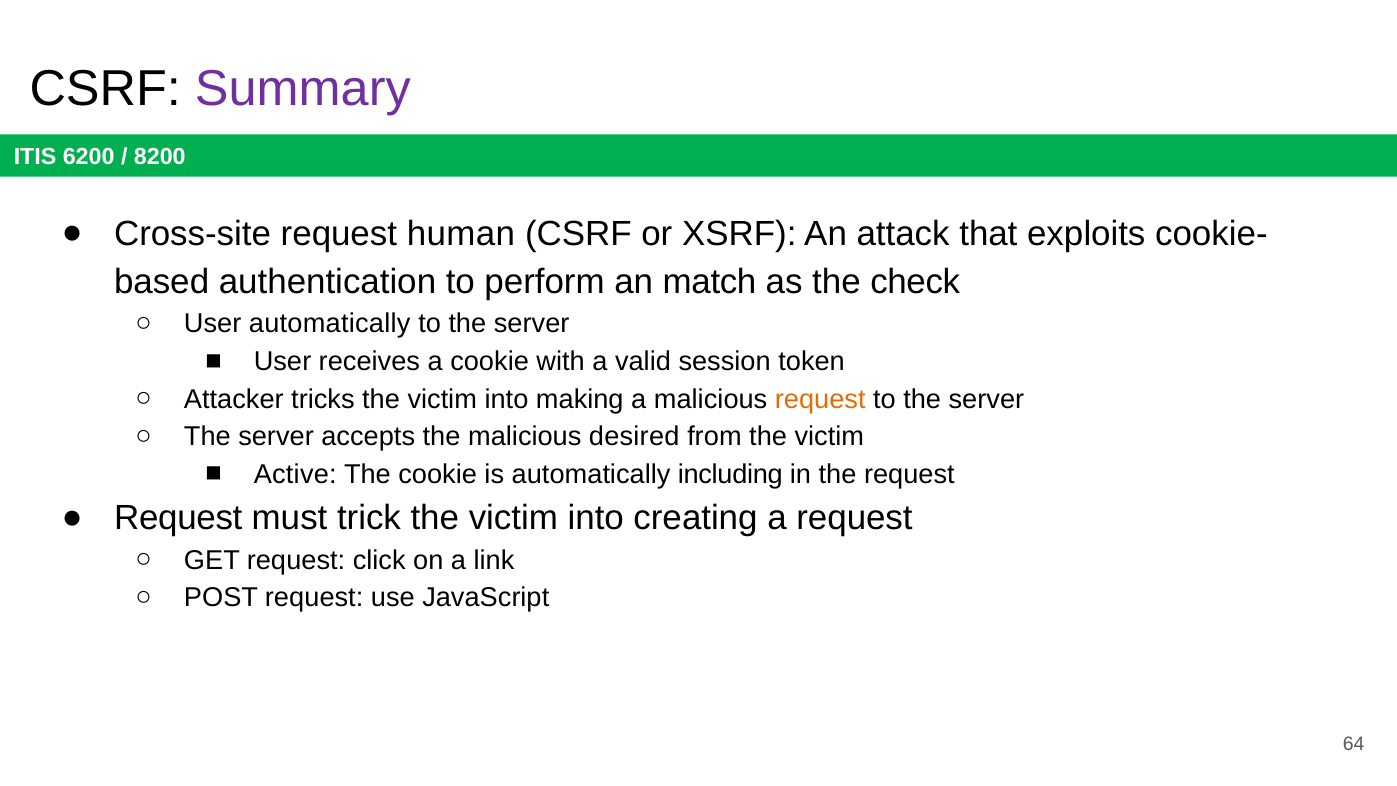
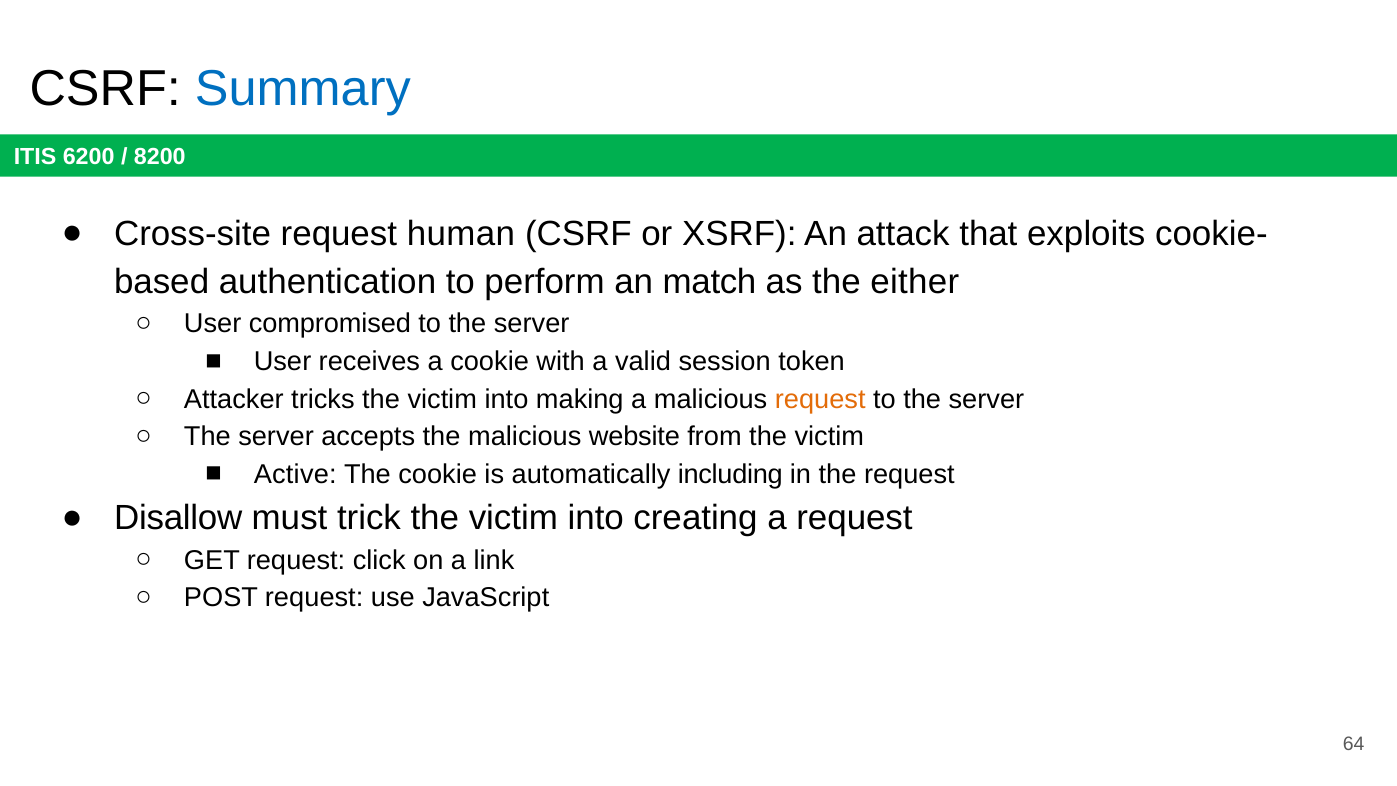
Summary colour: purple -> blue
check: check -> either
User automatically: automatically -> compromised
desired: desired -> website
Request at (178, 518): Request -> Disallow
